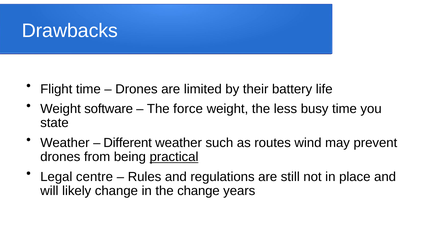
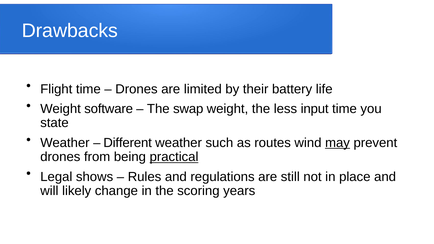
force: force -> swap
busy: busy -> input
may underline: none -> present
centre: centre -> shows
the change: change -> scoring
